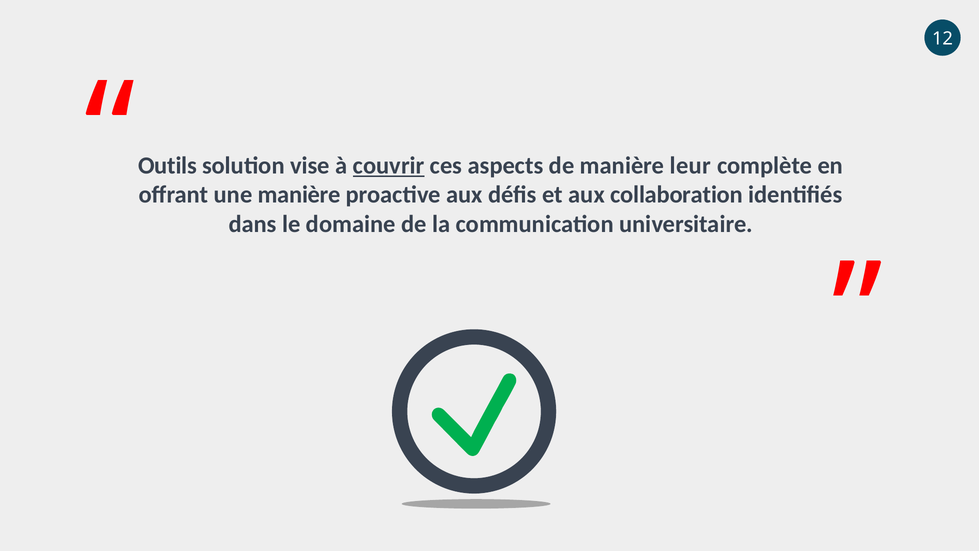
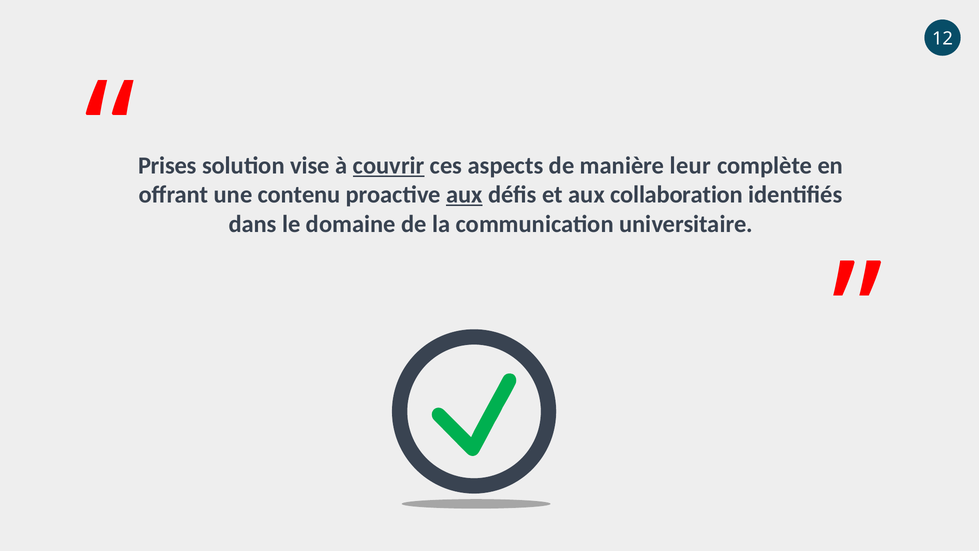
Outils: Outils -> Prises
une manière: manière -> contenu
aux at (464, 195) underline: none -> present
